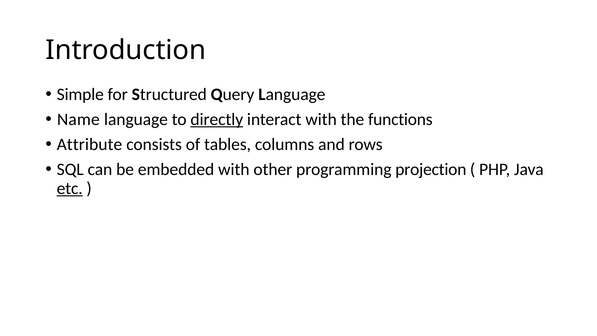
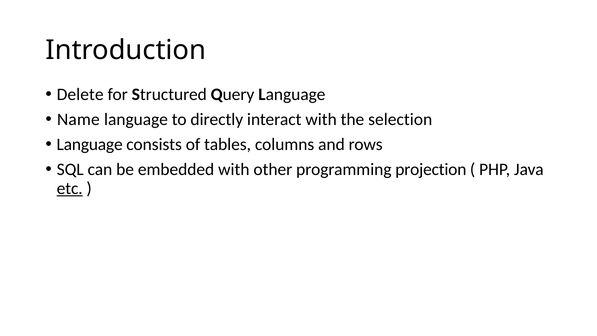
Simple: Simple -> Delete
directly underline: present -> none
functions: functions -> selection
Attribute at (89, 144): Attribute -> Language
